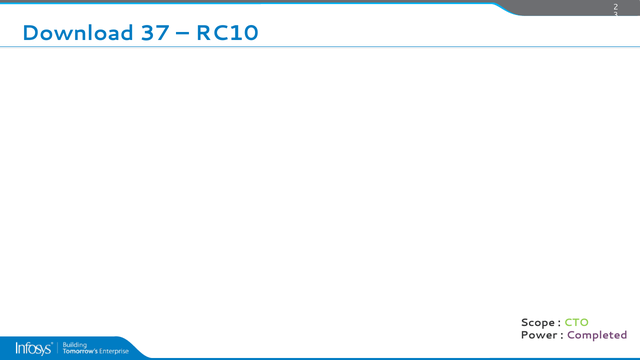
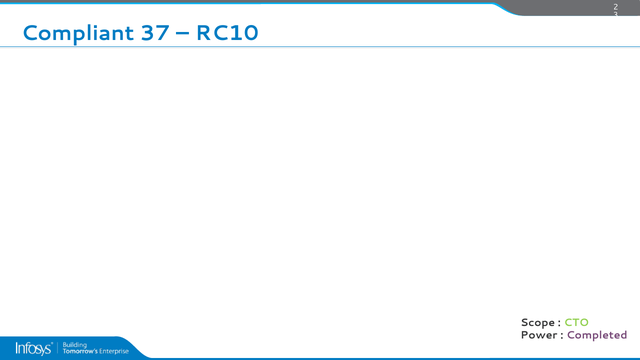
Download: Download -> Compliant
